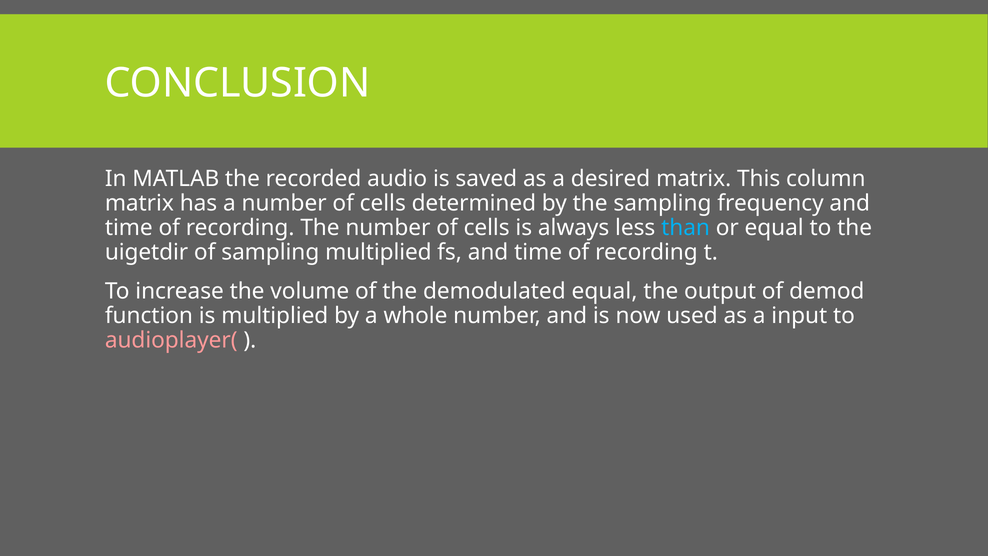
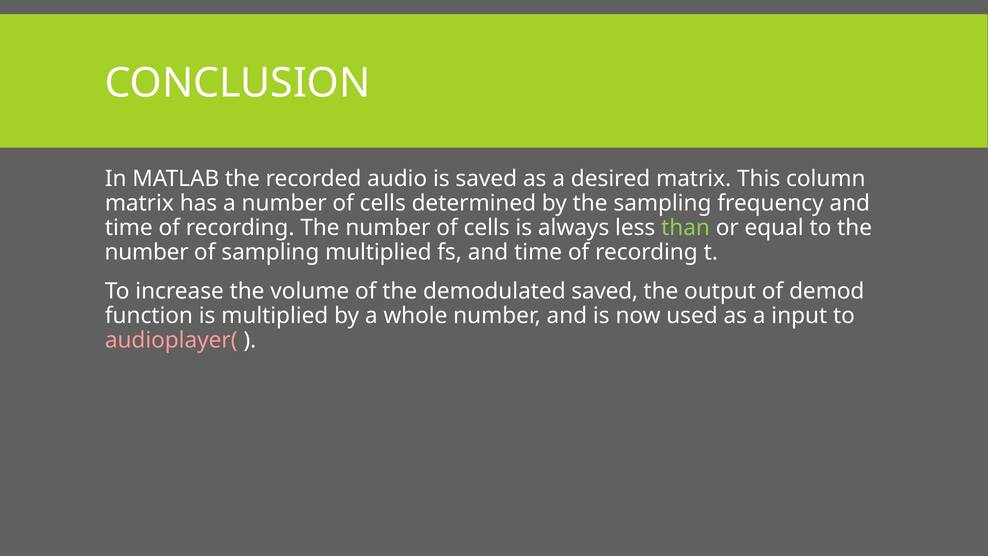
than colour: light blue -> light green
uigetdir at (147, 252): uigetdir -> number
demodulated equal: equal -> saved
